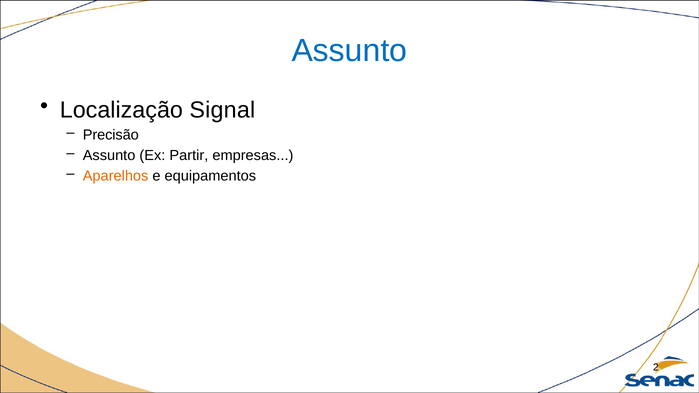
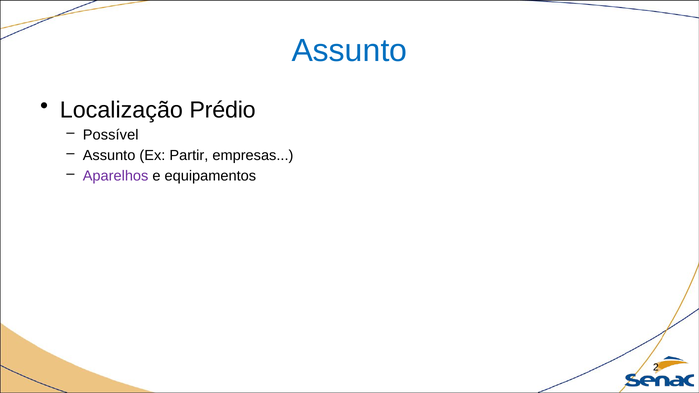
Signal: Signal -> Prédio
Precisão: Precisão -> Possível
Aparelhos colour: orange -> purple
